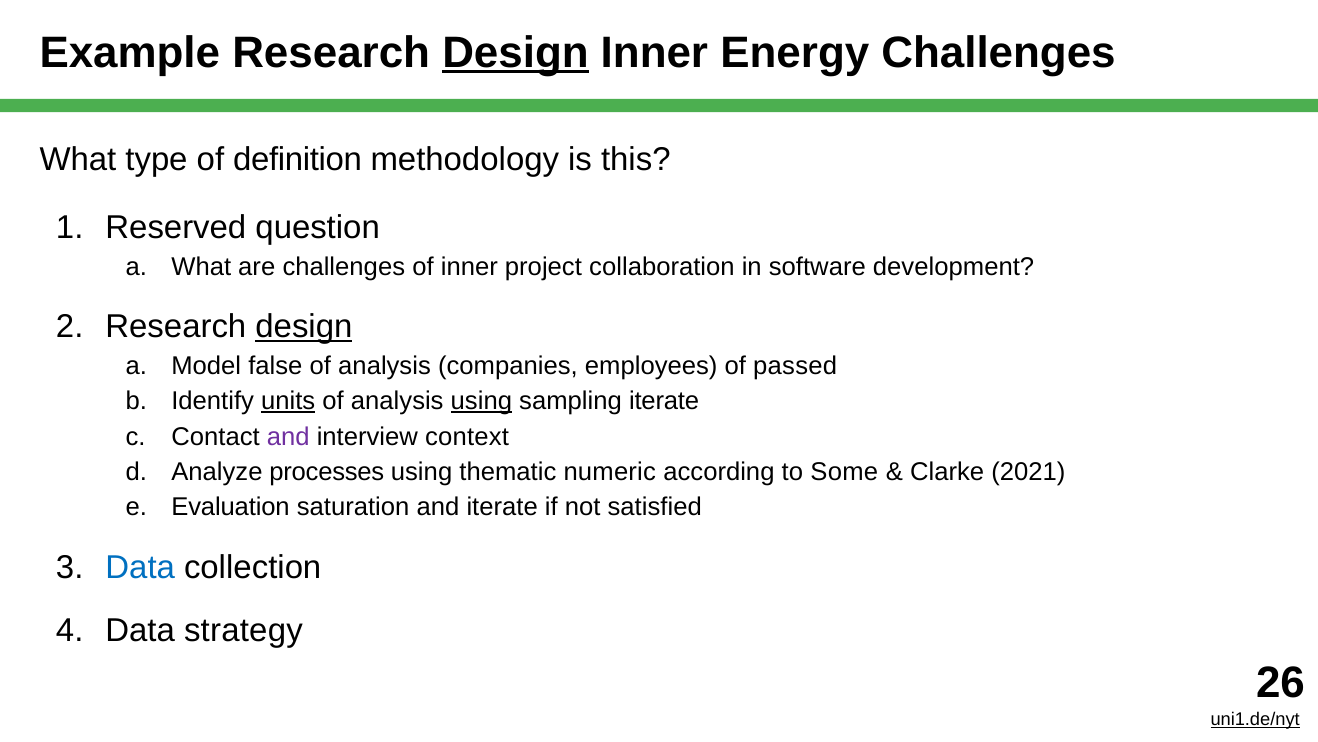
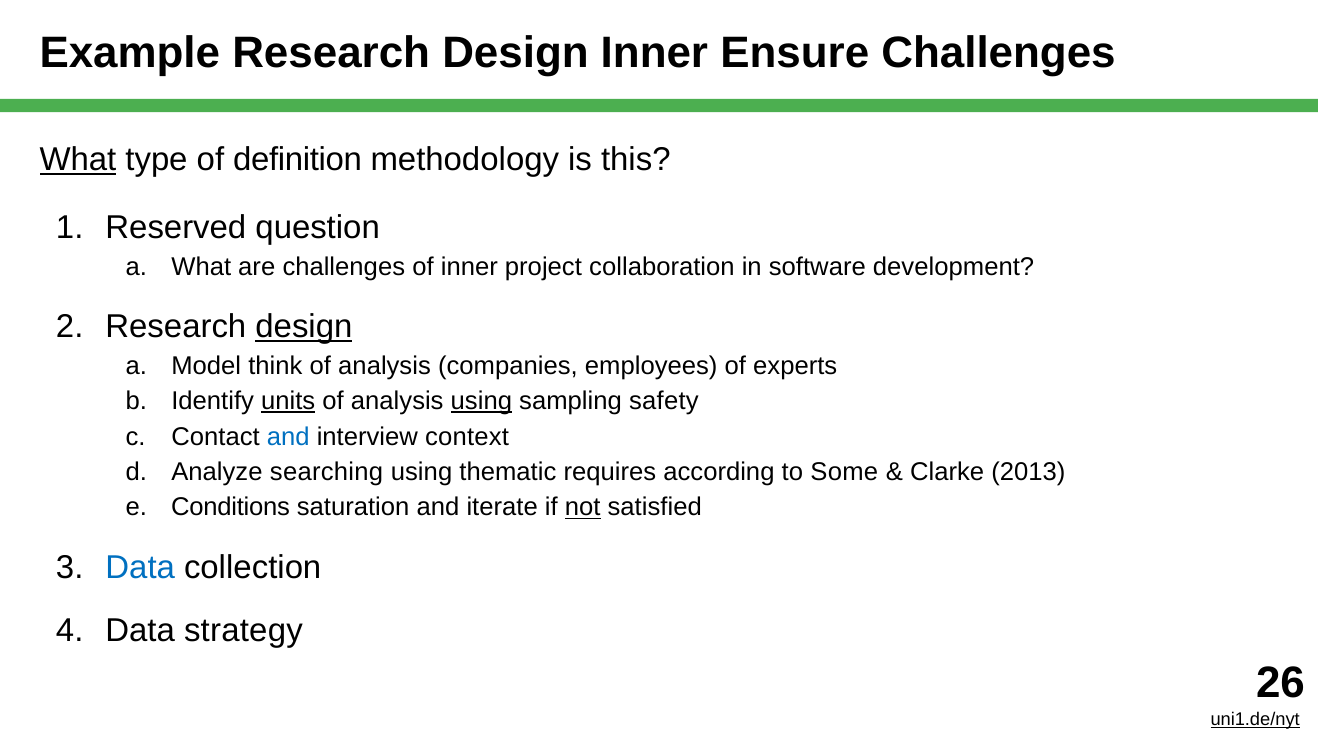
Design at (515, 52) underline: present -> none
Energy: Energy -> Ensure
What at (78, 160) underline: none -> present
false: false -> think
passed: passed -> experts
sampling iterate: iterate -> safety
and at (288, 436) colour: purple -> blue
processes: processes -> searching
numeric: numeric -> requires
2021: 2021 -> 2013
Evaluation: Evaluation -> Conditions
not underline: none -> present
